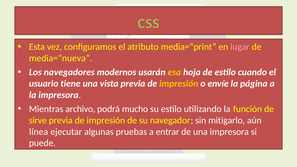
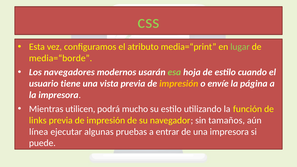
lugar colour: pink -> light green
media=“nueva: media=“nueva -> media=“borde
esa colour: yellow -> light green
archivo: archivo -> utilicen
sirve: sirve -> links
mitigarlo: mitigarlo -> tamaños
